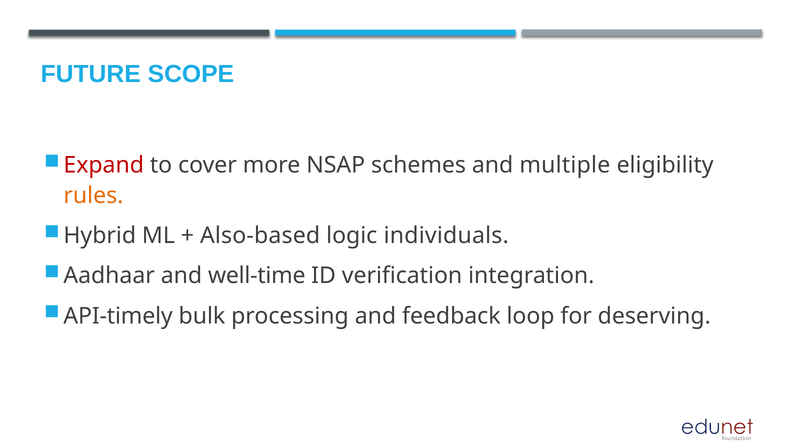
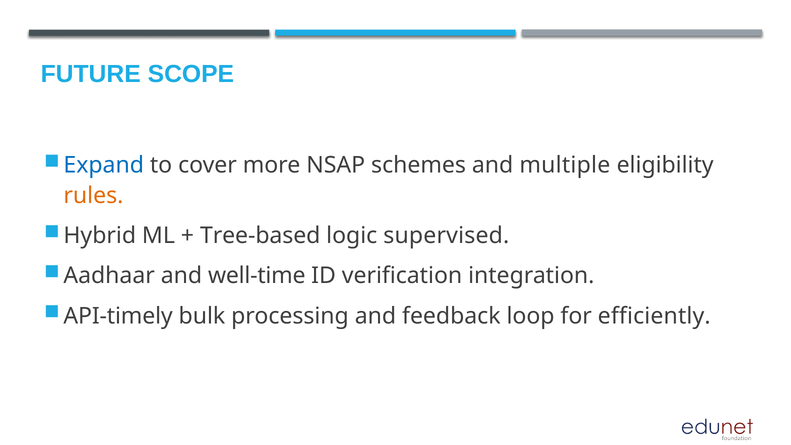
Expand colour: red -> blue
Also-based: Also-based -> Tree-based
individuals: individuals -> supervised
deserving: deserving -> efficiently
